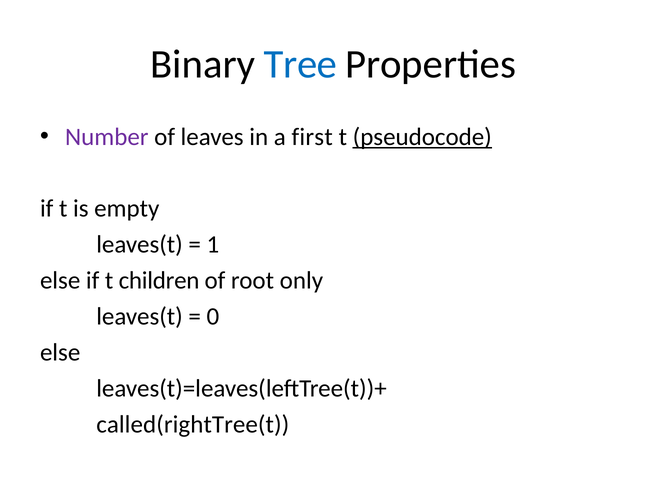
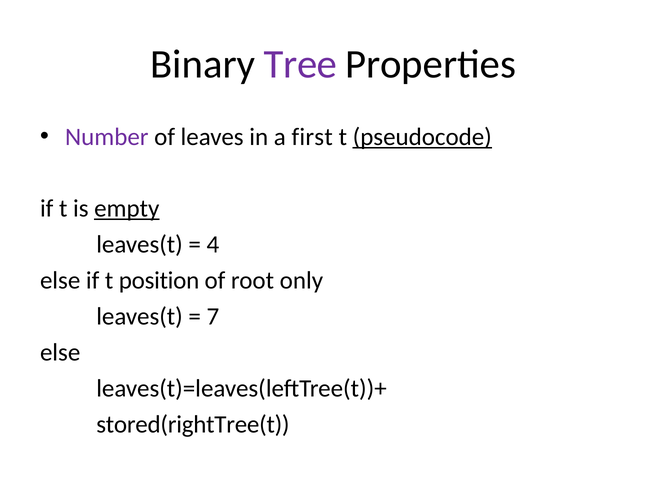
Tree colour: blue -> purple
empty underline: none -> present
1: 1 -> 4
children: children -> position
0: 0 -> 7
called(rightTree(t: called(rightTree(t -> stored(rightTree(t
